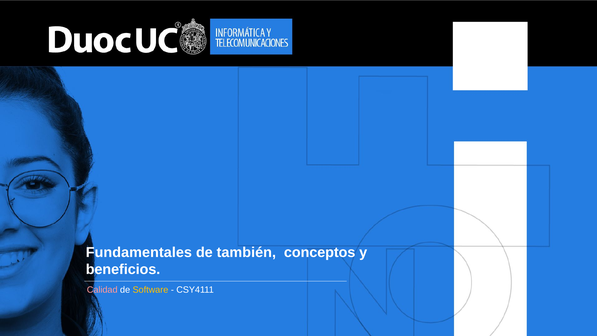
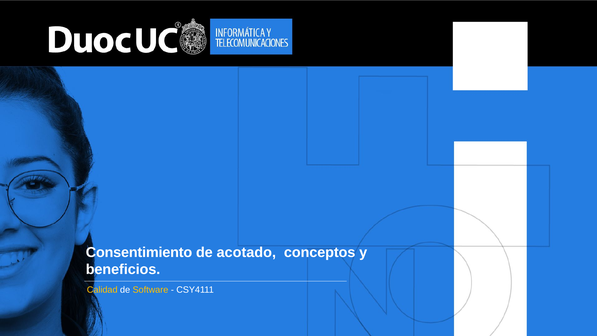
Fundamentales: Fundamentales -> Consentimiento
también: también -> acotado
Calidad colour: pink -> yellow
